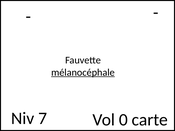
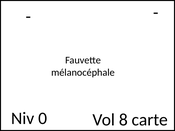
mélanocéphale underline: present -> none
7: 7 -> 0
0: 0 -> 8
